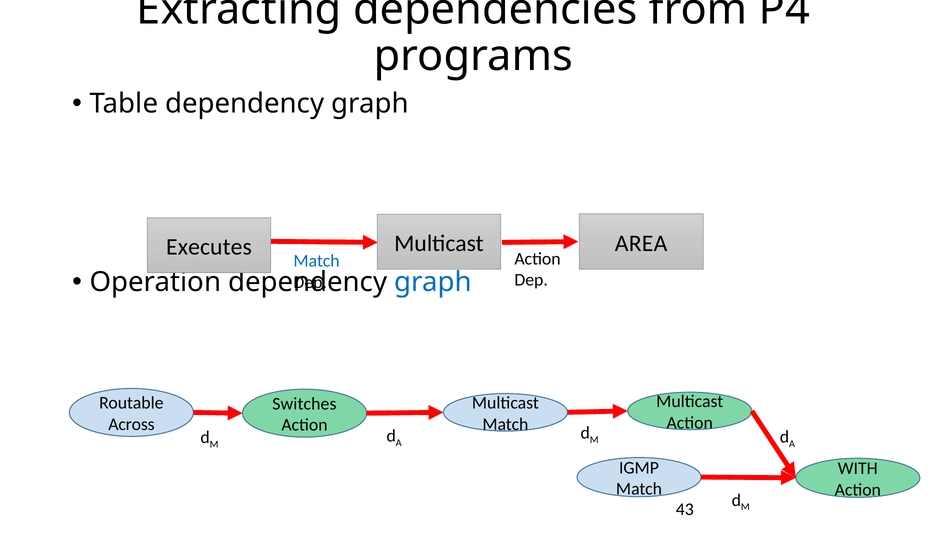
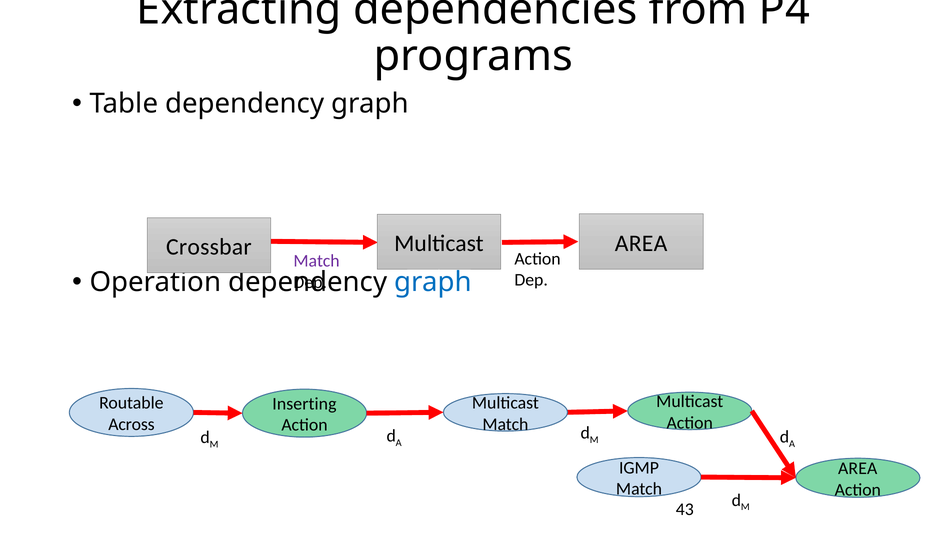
Executes: Executes -> Crossbar
Match at (317, 261) colour: blue -> purple
Switches: Switches -> Inserting
WITH at (858, 468): WITH -> AREA
